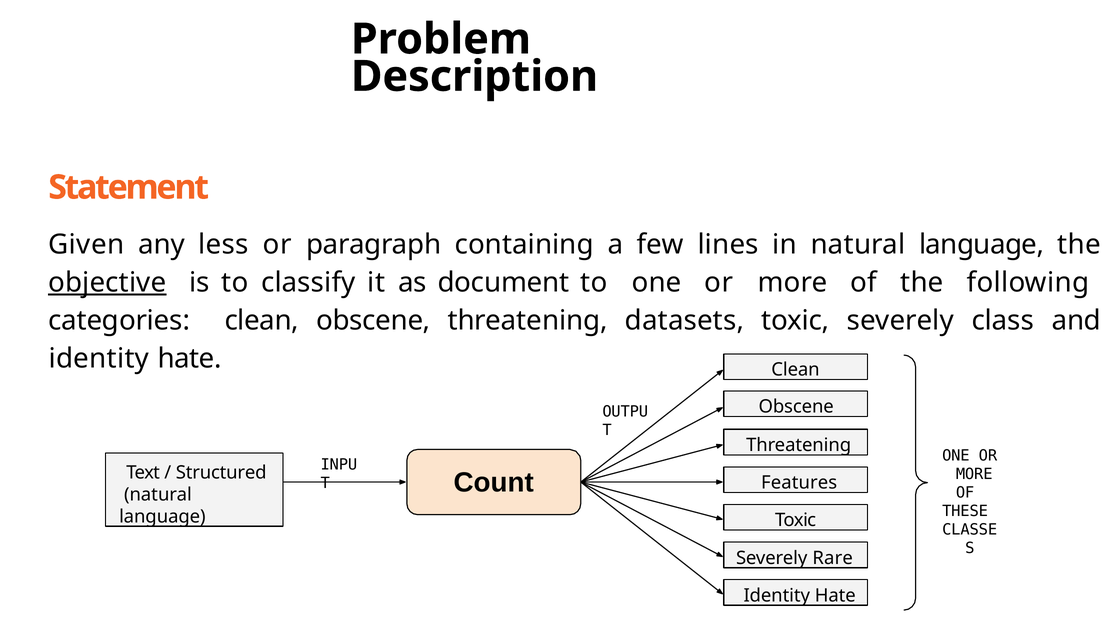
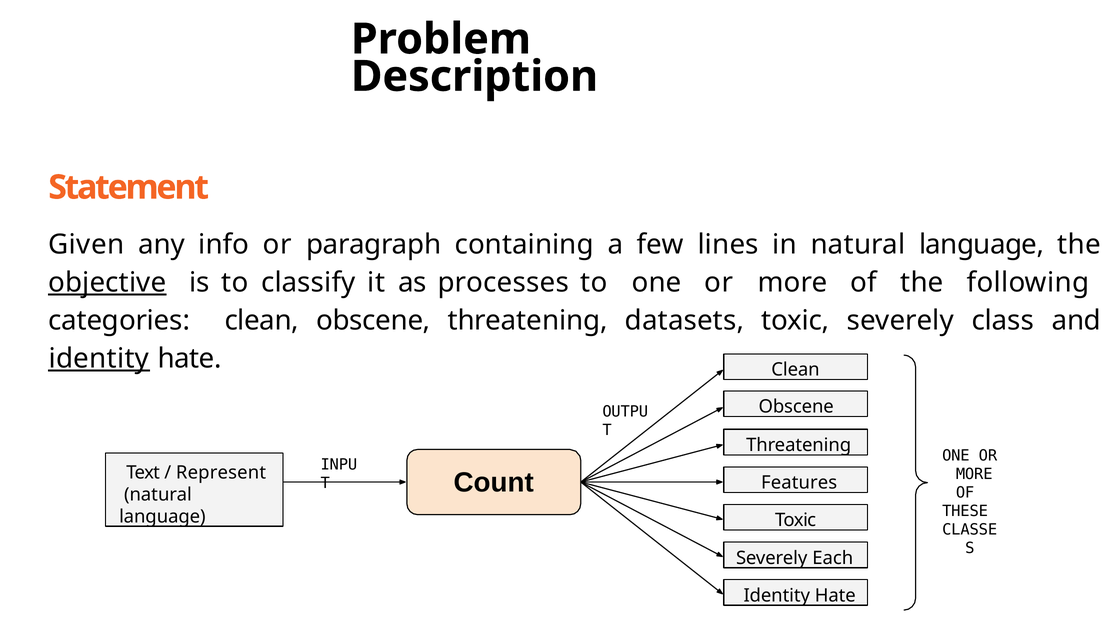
less: less -> info
document: document -> processes
identity at (99, 359) underline: none -> present
Structured: Structured -> Represent
Rare: Rare -> Each
